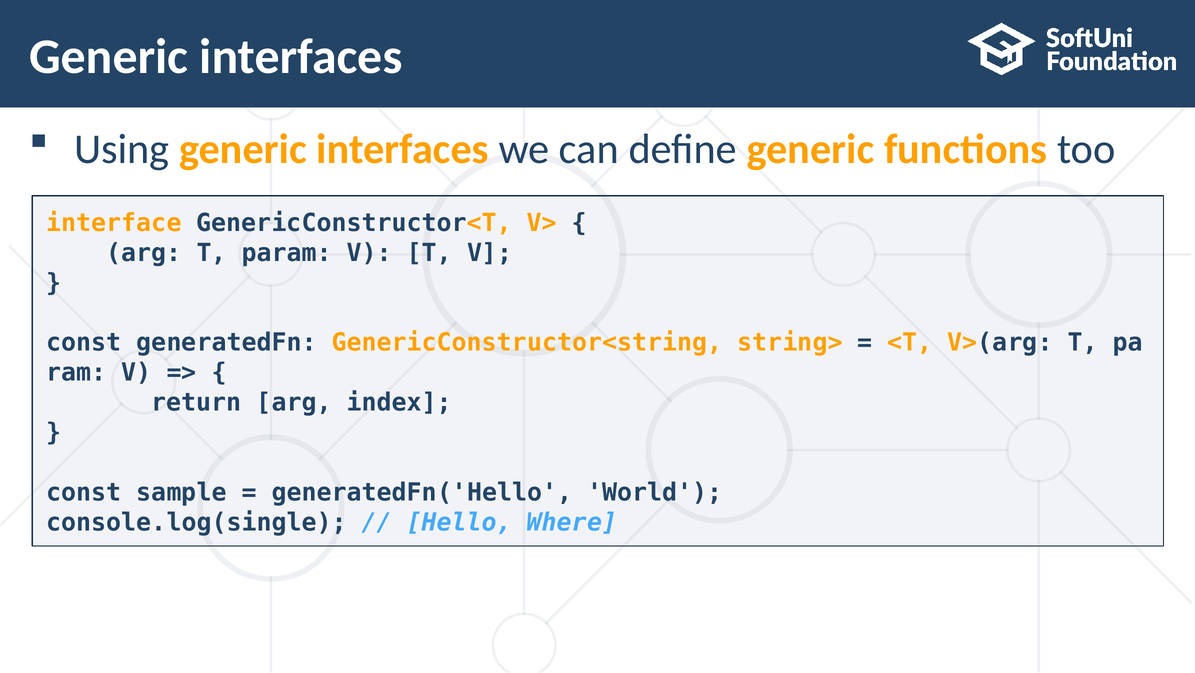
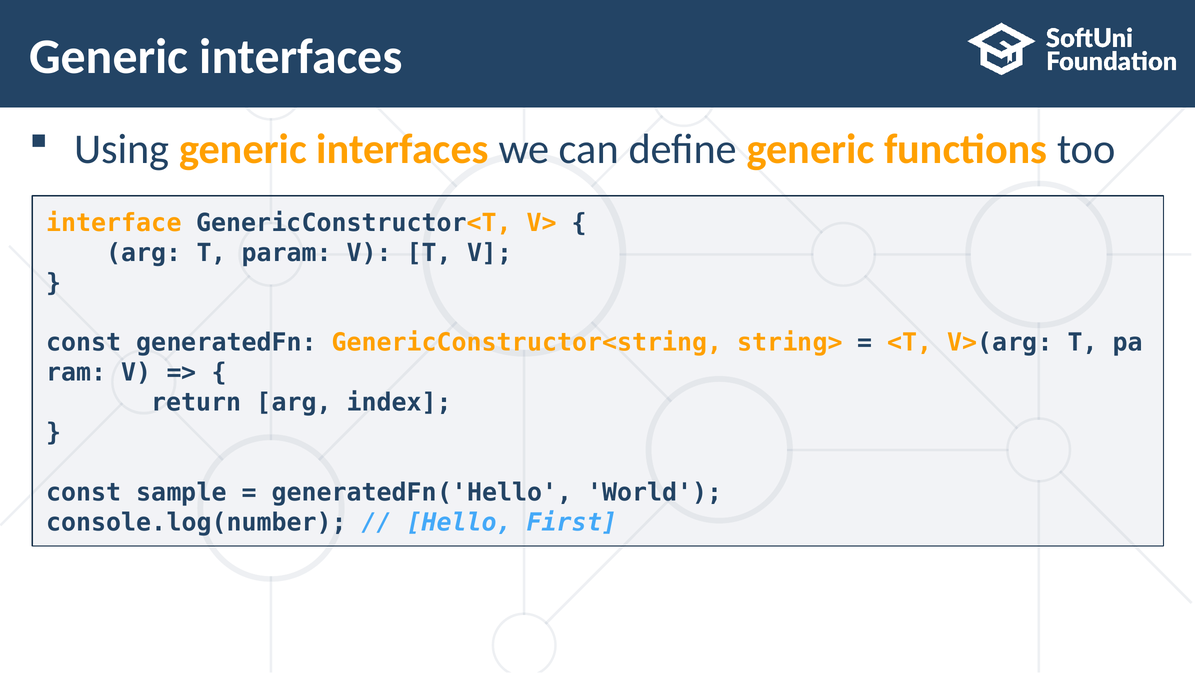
console.log(single: console.log(single -> console.log(number
Where: Where -> First
